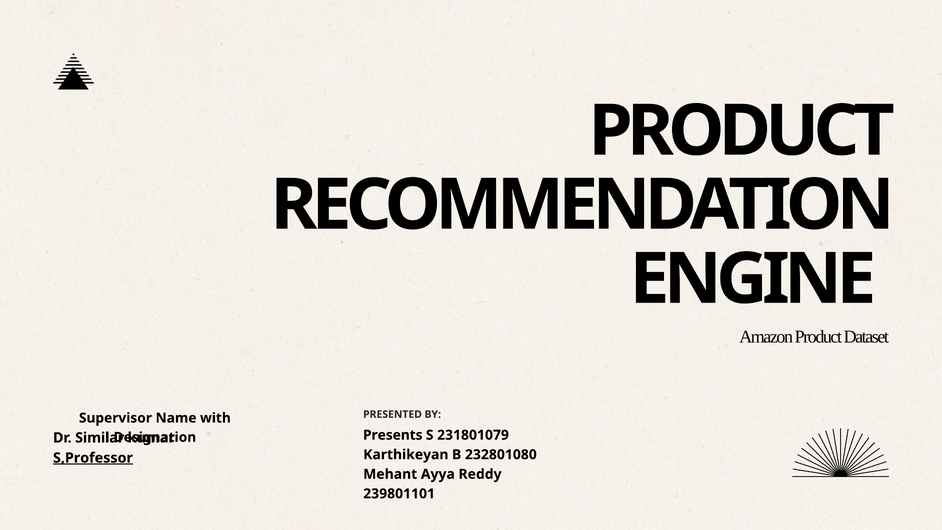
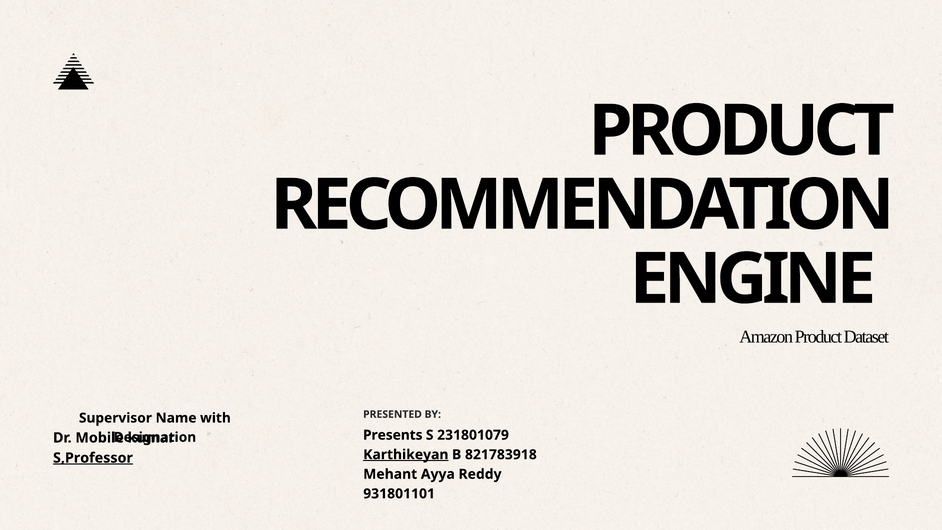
Similar: Similar -> Mobile
Karthikeyan underline: none -> present
232801080: 232801080 -> 821783918
239801101: 239801101 -> 931801101
